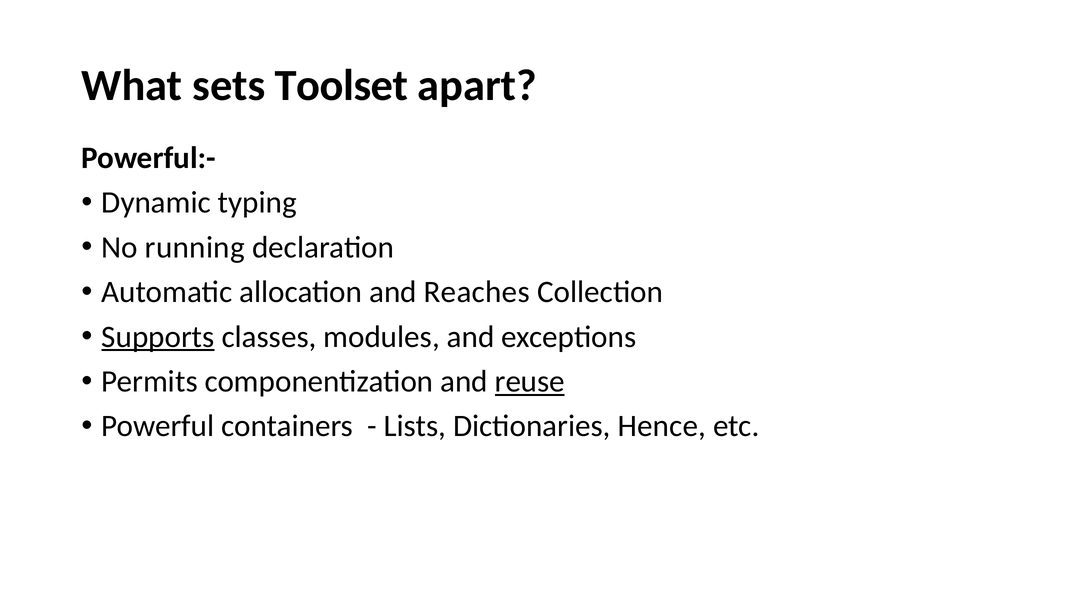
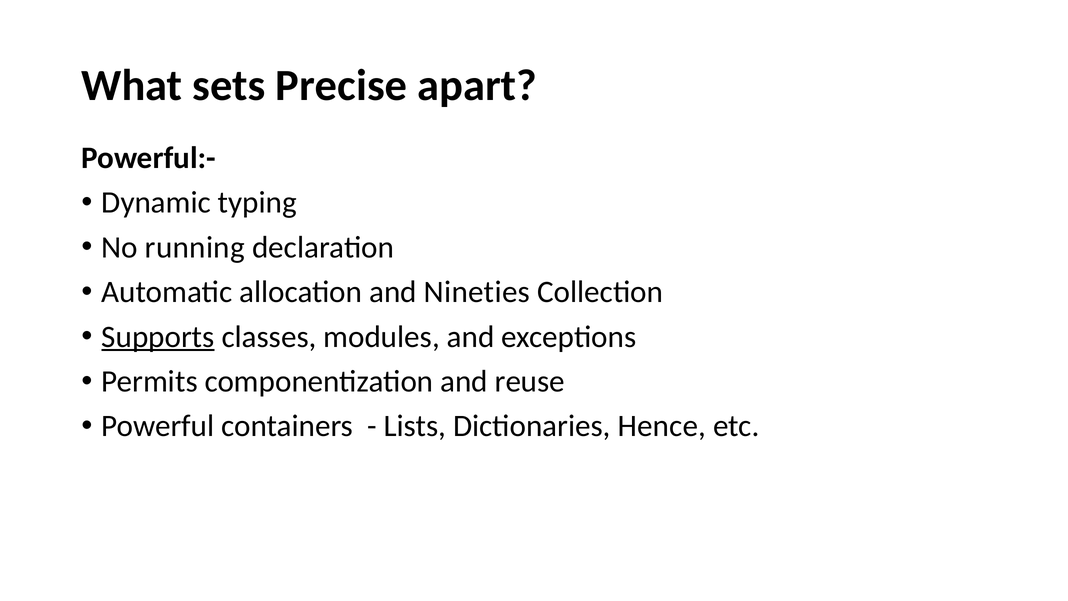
Toolset: Toolset -> Precise
Reaches: Reaches -> Nineties
reuse underline: present -> none
